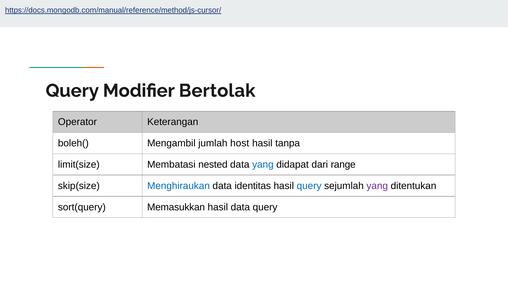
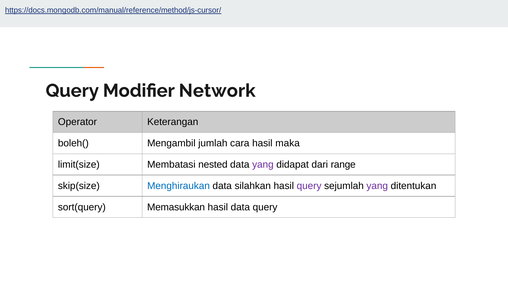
Bertolak: Bertolak -> Network
host: host -> cara
tanpa: tanpa -> maka
yang at (263, 164) colour: blue -> purple
identitas: identitas -> silahkan
query at (309, 186) colour: blue -> purple
